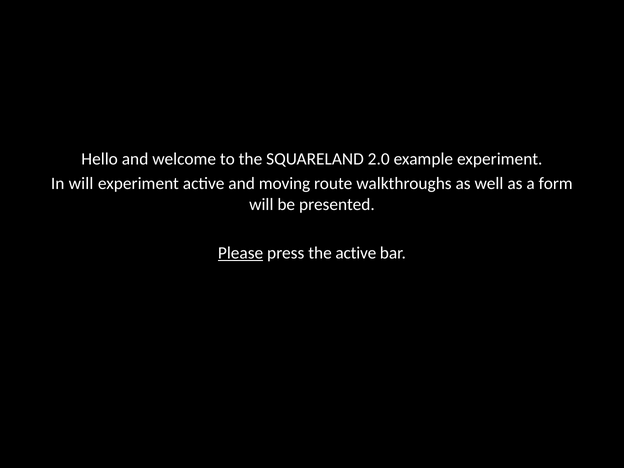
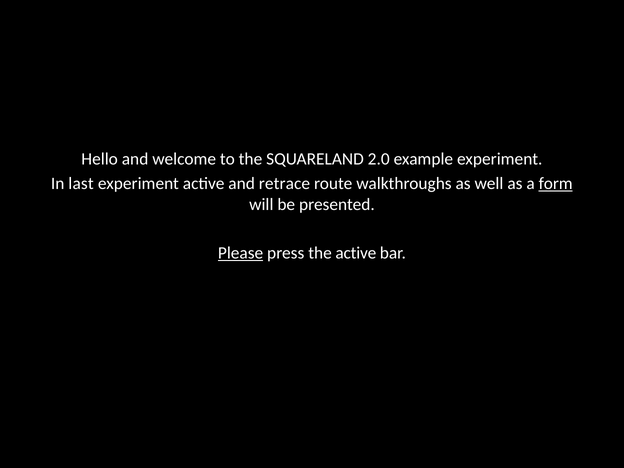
In will: will -> last
moving: moving -> retrace
form underline: none -> present
